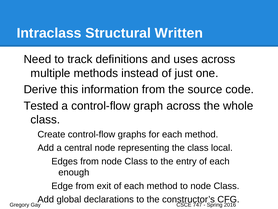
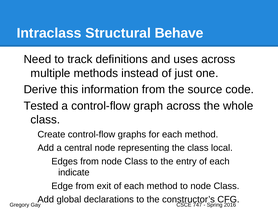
Written: Written -> Behave
enough: enough -> indicate
